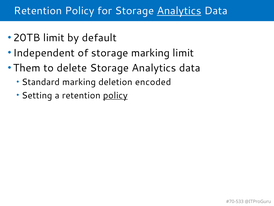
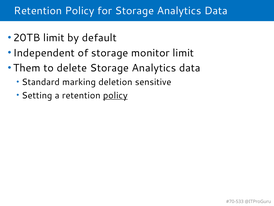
Analytics at (179, 11) underline: present -> none
storage marking: marking -> monitor
encoded: encoded -> sensitive
